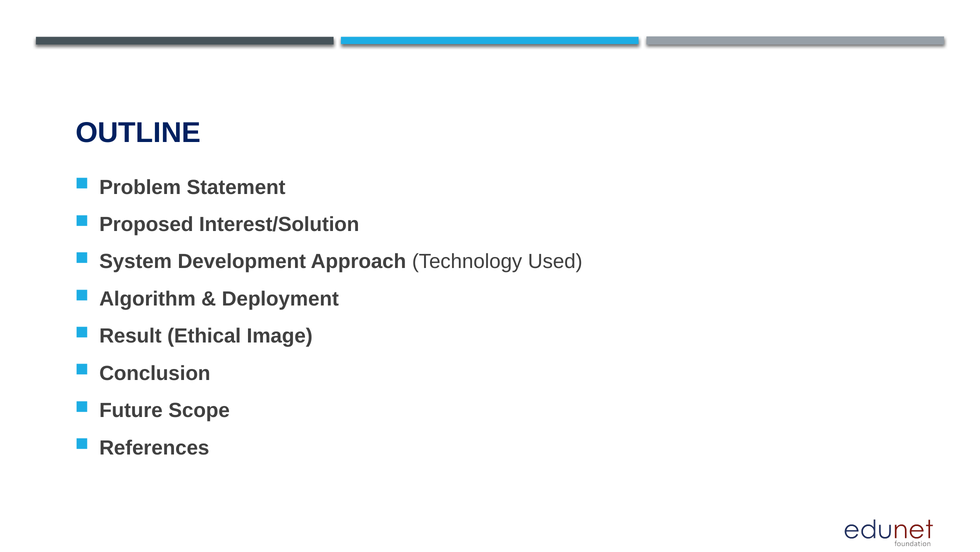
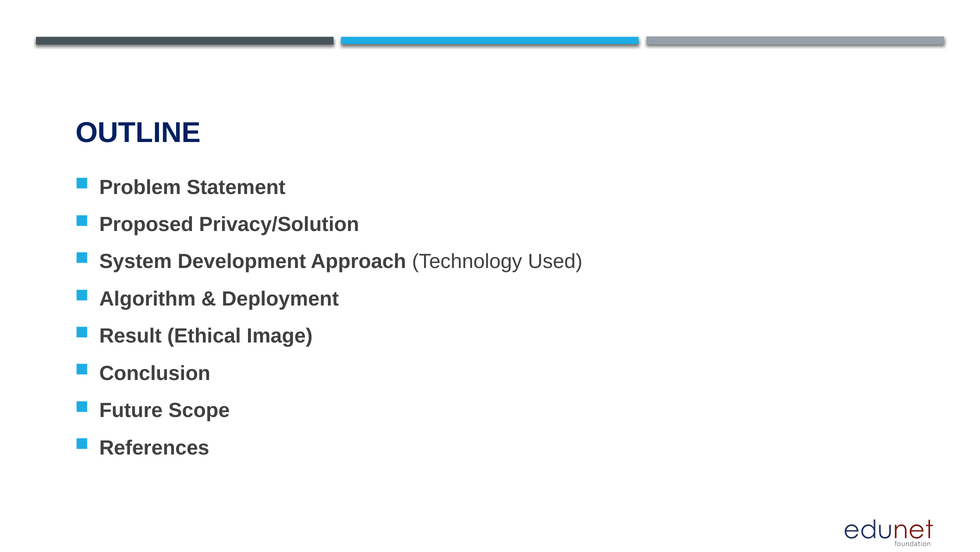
Interest/Solution: Interest/Solution -> Privacy/Solution
